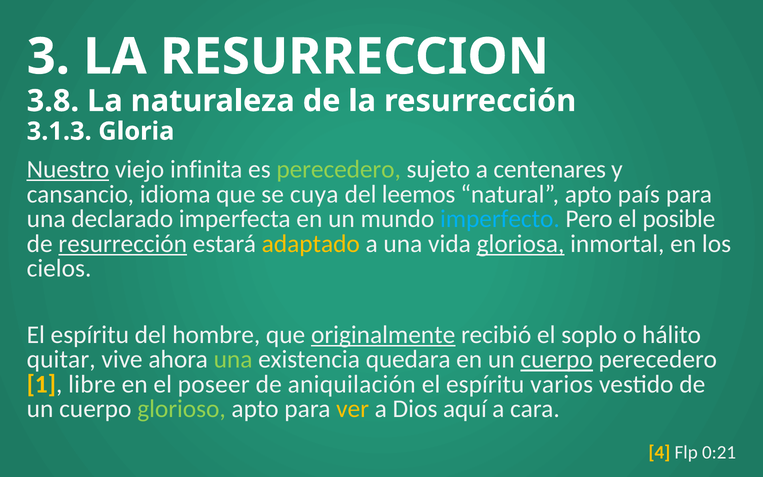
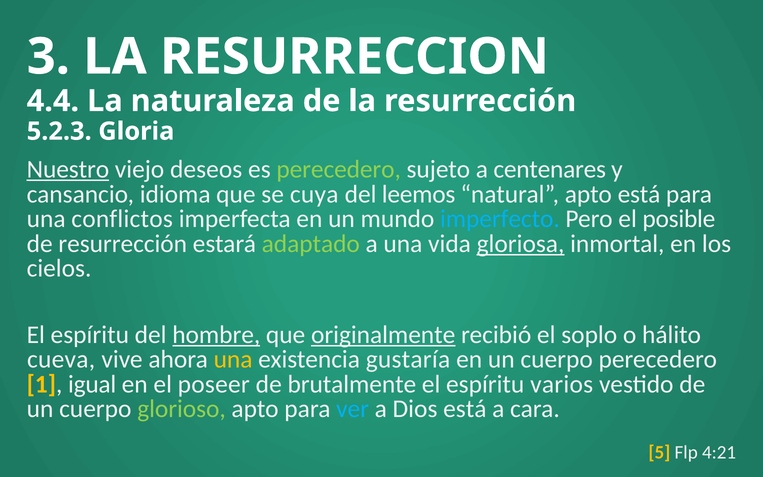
3.8: 3.8 -> 4.4
3.1.3: 3.1.3 -> 5.2.3
infinita: infinita -> deseos
apto país: país -> está
declarado: declarado -> conflictos
resurrección at (123, 244) underline: present -> none
adaptado colour: yellow -> light green
hombre underline: none -> present
quitar: quitar -> cueva
una at (233, 359) colour: light green -> yellow
quedara: quedara -> gustaría
cuerpo at (557, 359) underline: present -> none
libre: libre -> igual
aniquilación: aniquilación -> brutalmente
ver colour: yellow -> light blue
Dios aquí: aquí -> está
4: 4 -> 5
0:21: 0:21 -> 4:21
